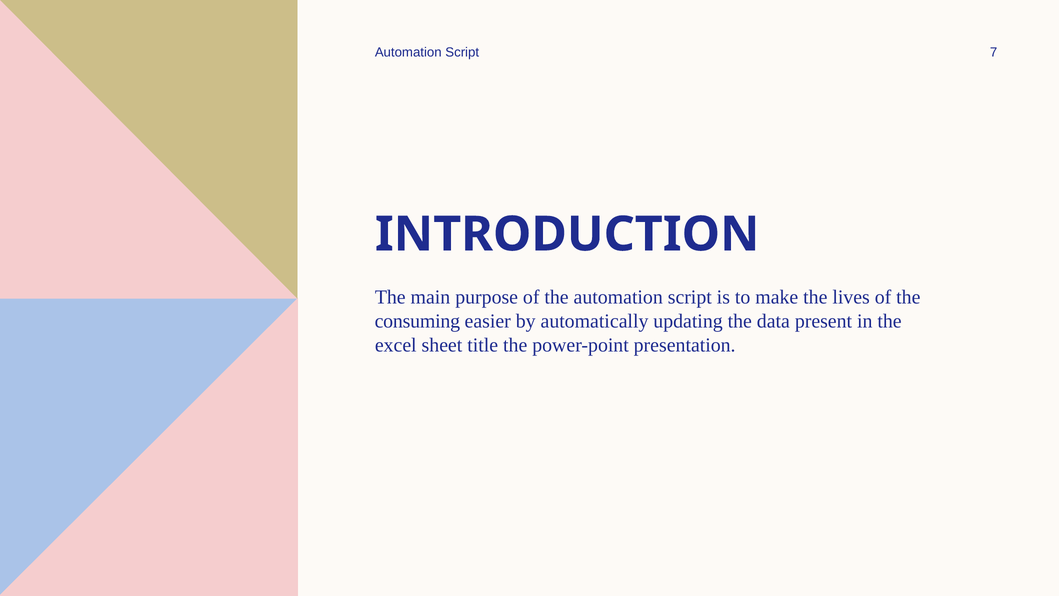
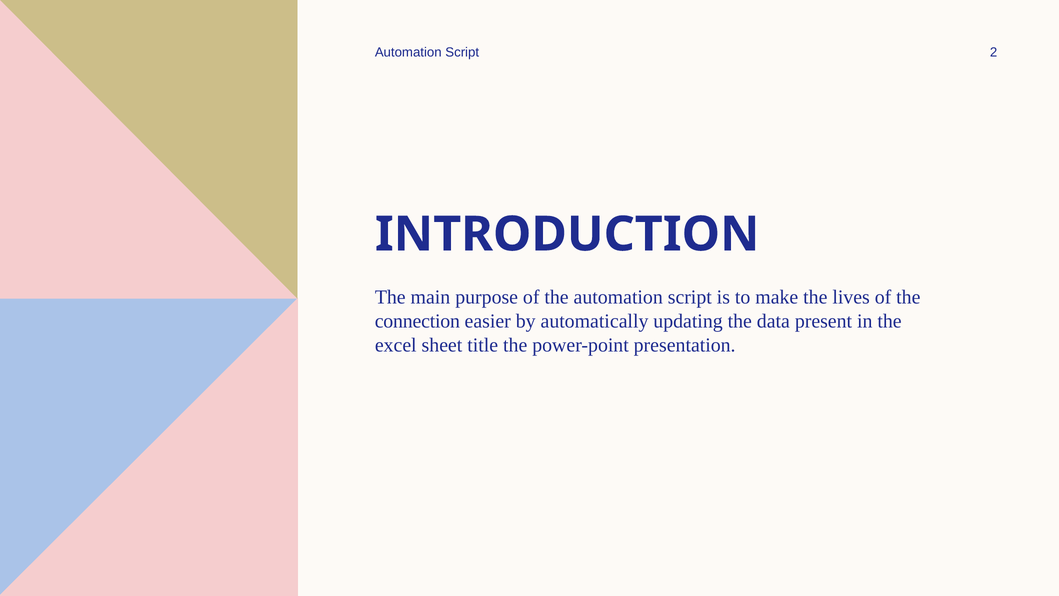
7: 7 -> 2
consuming: consuming -> connection
